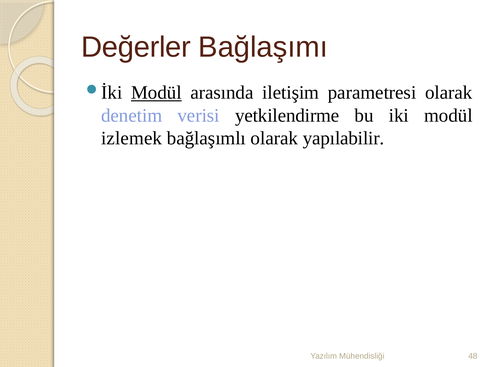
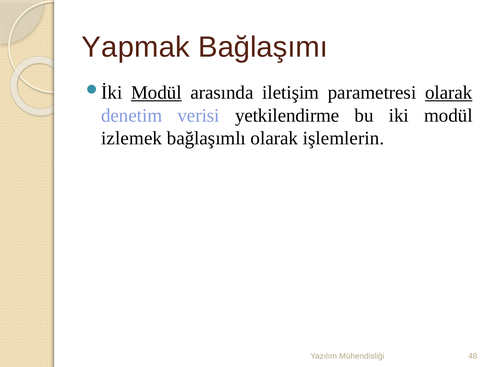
Değerler: Değerler -> Yapmak
olarak at (449, 93) underline: none -> present
yapılabilir: yapılabilir -> işlemlerin
